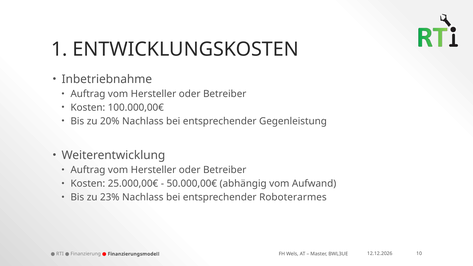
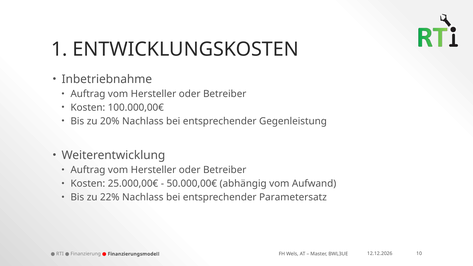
23%: 23% -> 22%
Roboterarmes: Roboterarmes -> Parametersatz
